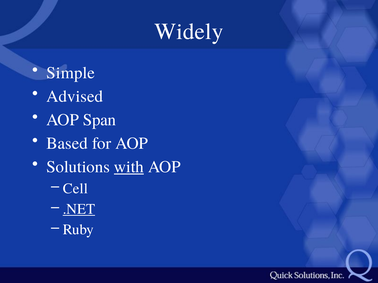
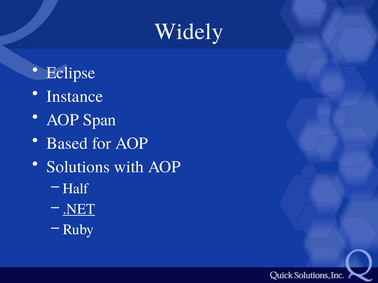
Simple: Simple -> Eclipse
Advised: Advised -> Instance
with underline: present -> none
Cell: Cell -> Half
